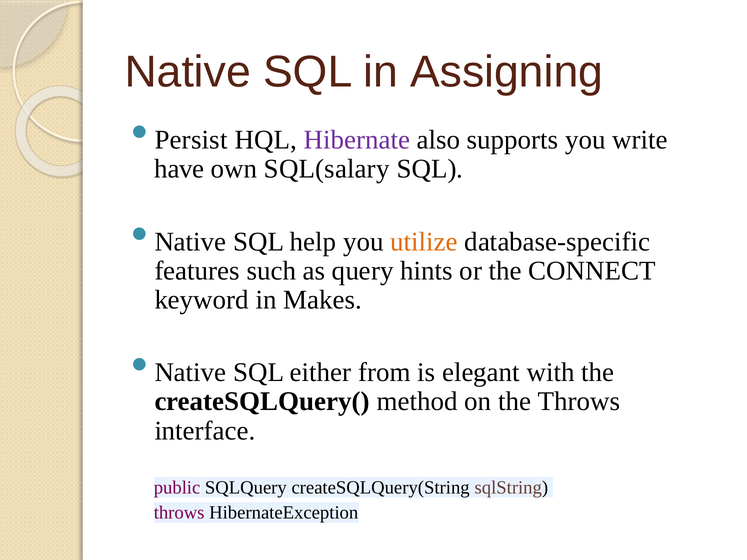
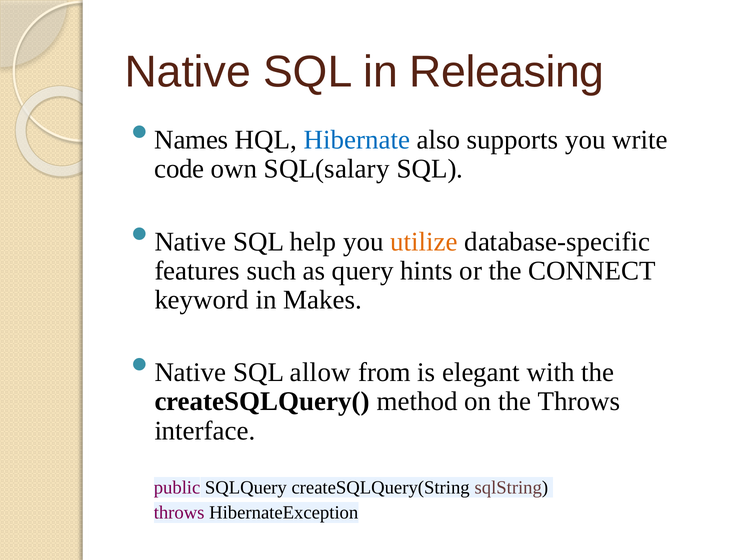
Assigning: Assigning -> Releasing
Persist: Persist -> Names
Hibernate colour: purple -> blue
have: have -> code
either: either -> allow
